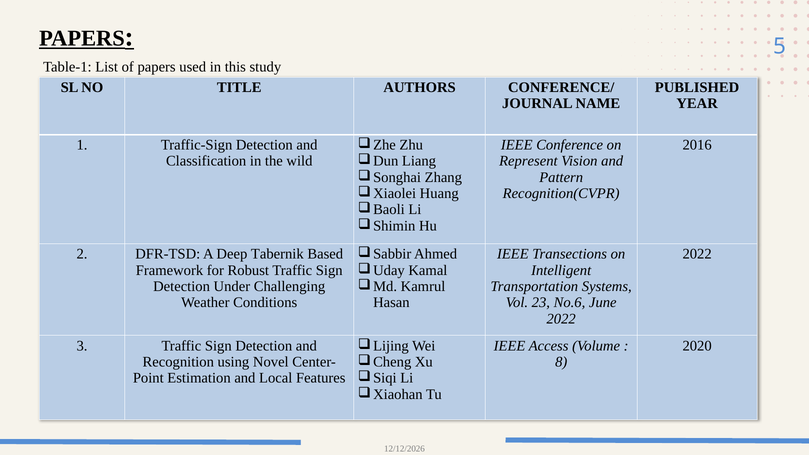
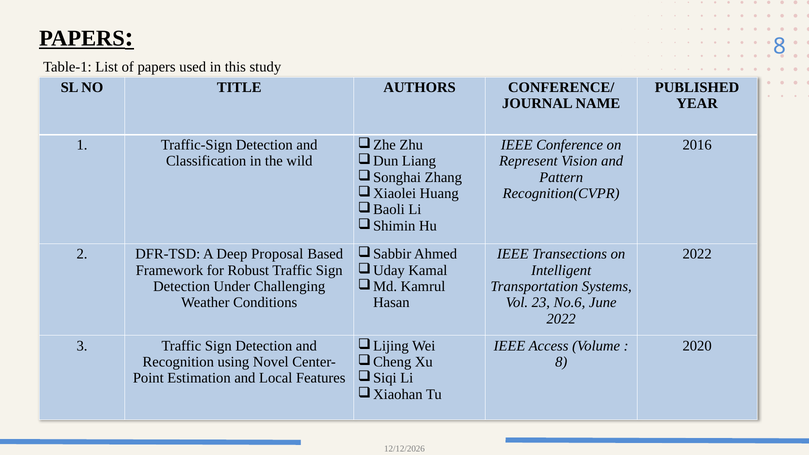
5 at (780, 46): 5 -> 8
Tabernik: Tabernik -> Proposal
